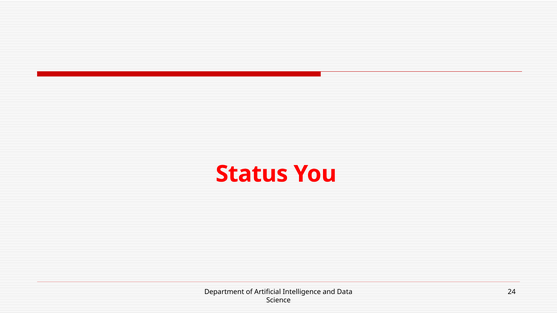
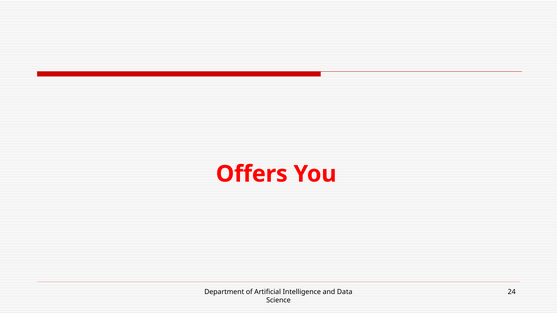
Status: Status -> Offers
